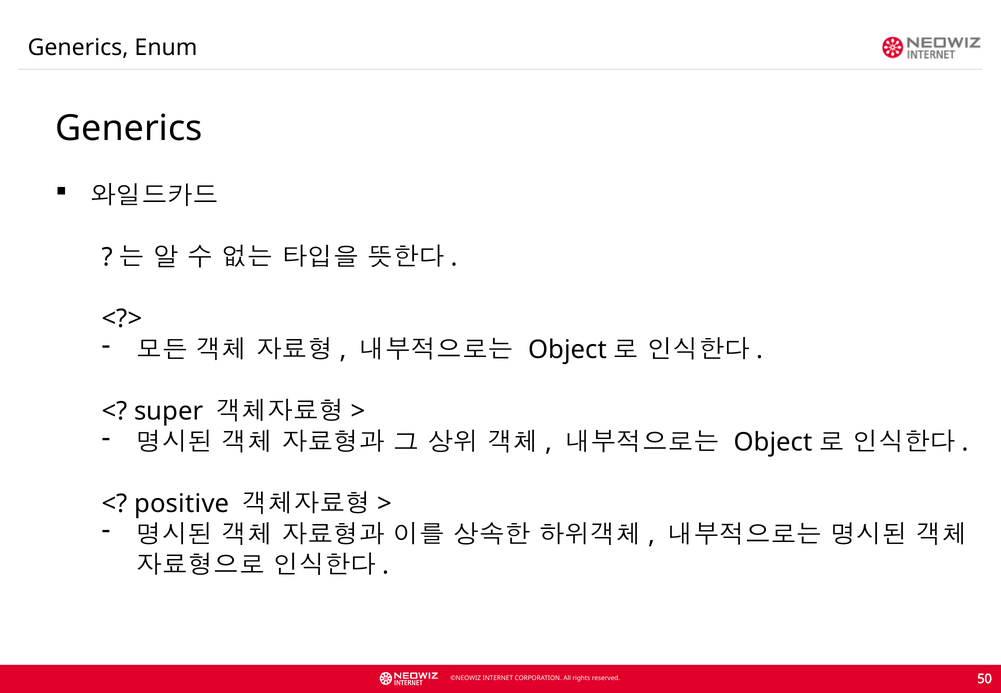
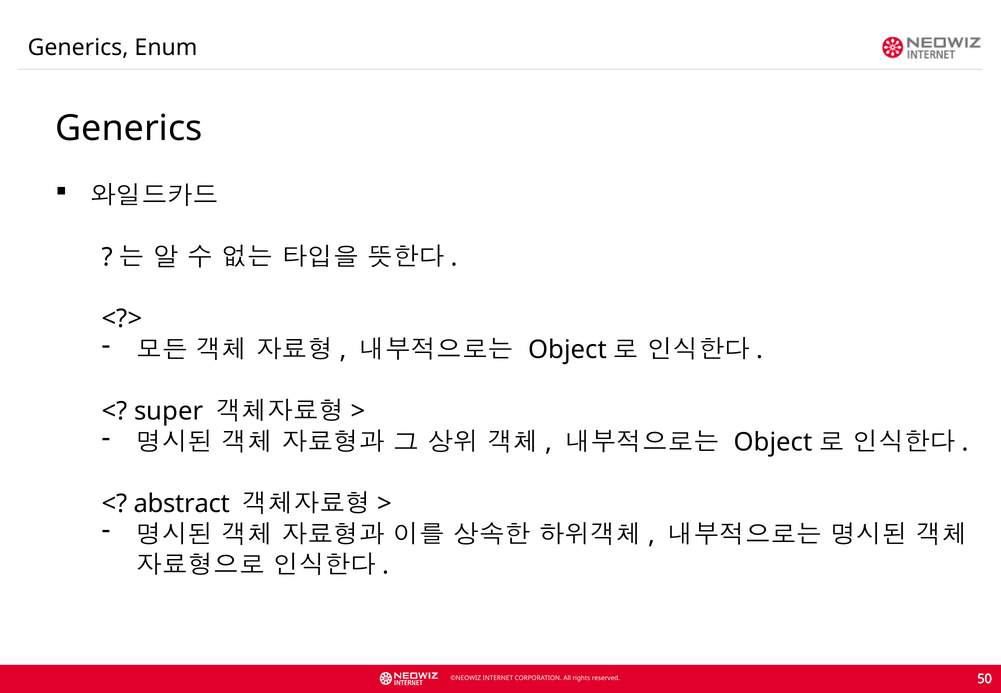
positive: positive -> abstract
